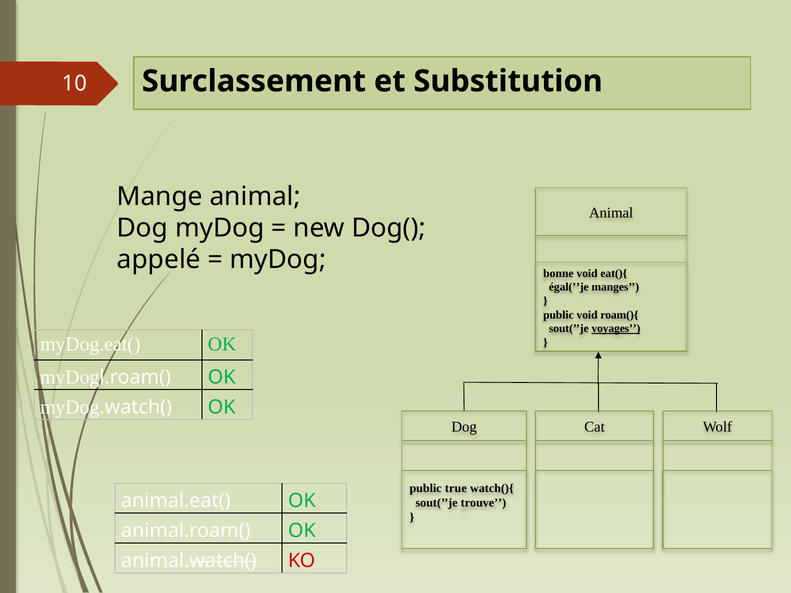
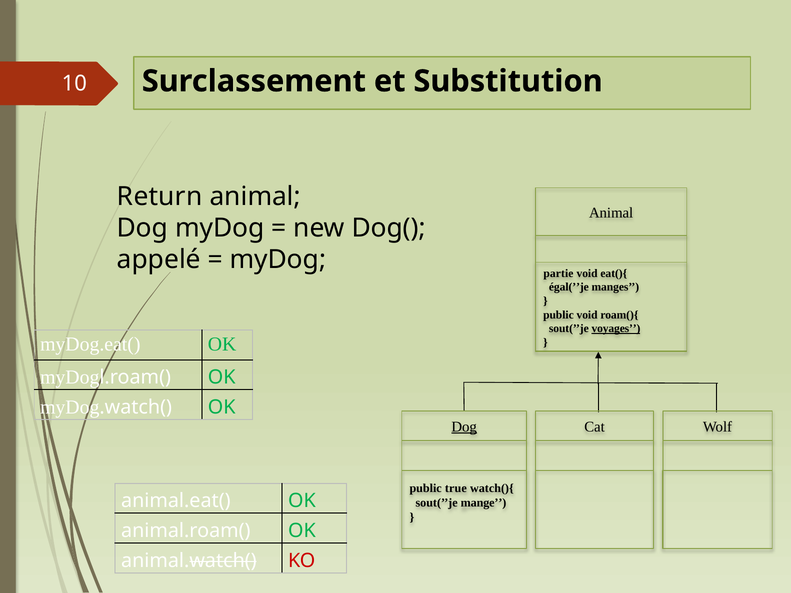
Mange: Mange -> Return
bonne: bonne -> partie
Dog at (464, 427) underline: none -> present
trouve: trouve -> mange
